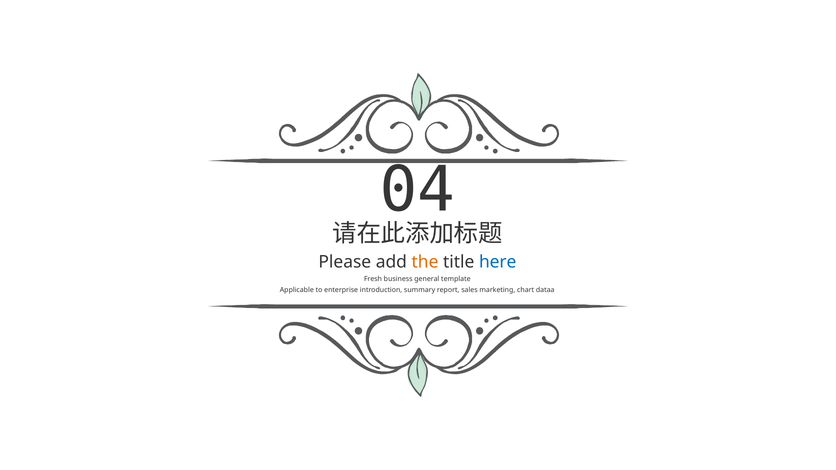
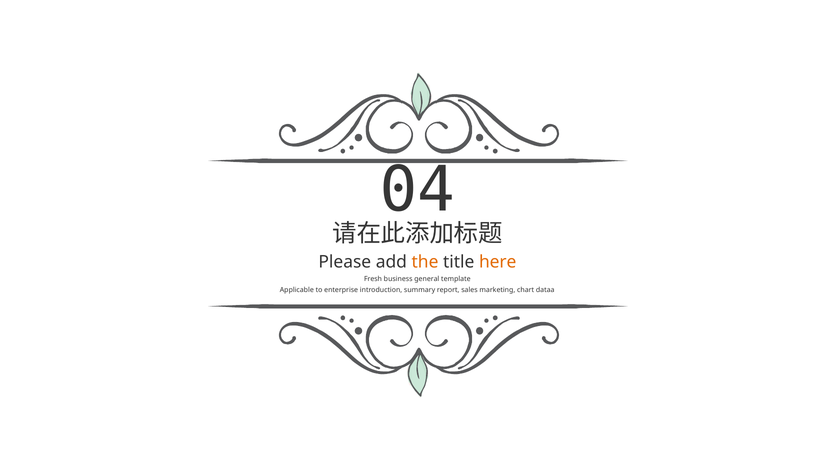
here colour: blue -> orange
